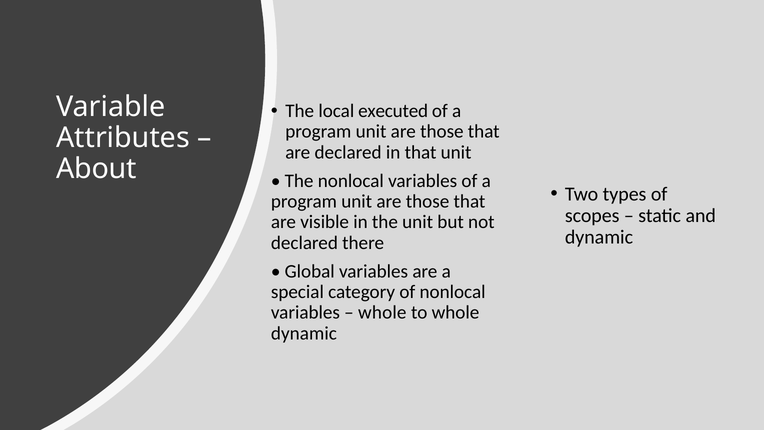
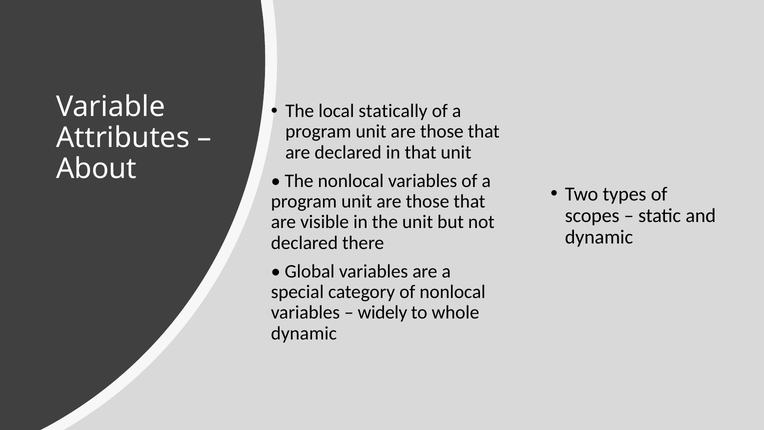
executed: executed -> statically
whole at (382, 312): whole -> widely
